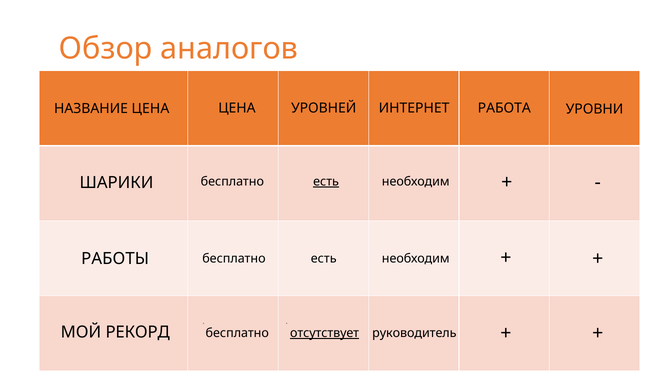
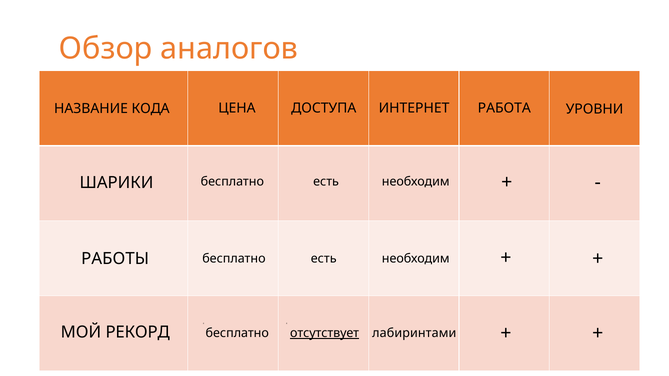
УРОВНЕЙ: УРОВНЕЙ -> ДОСТУПА
НАЗВАНИЕ ЦЕНА: ЦЕНА -> КОДА
есть at (326, 182) underline: present -> none
руководитель: руководитель -> лабиринтами
